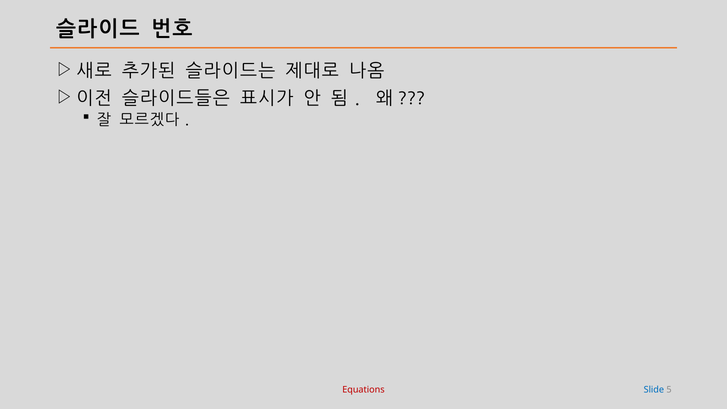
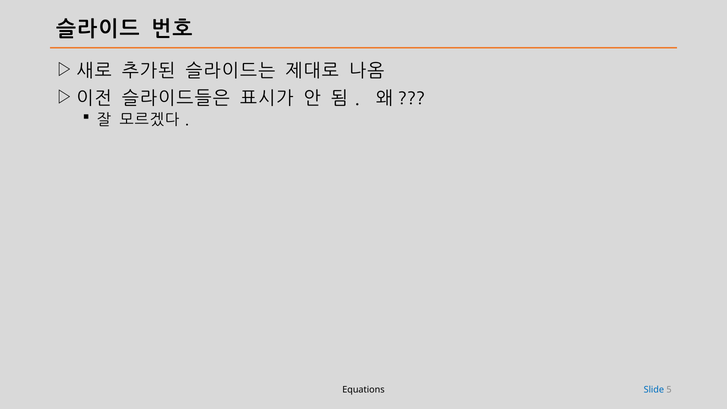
Equations colour: red -> black
